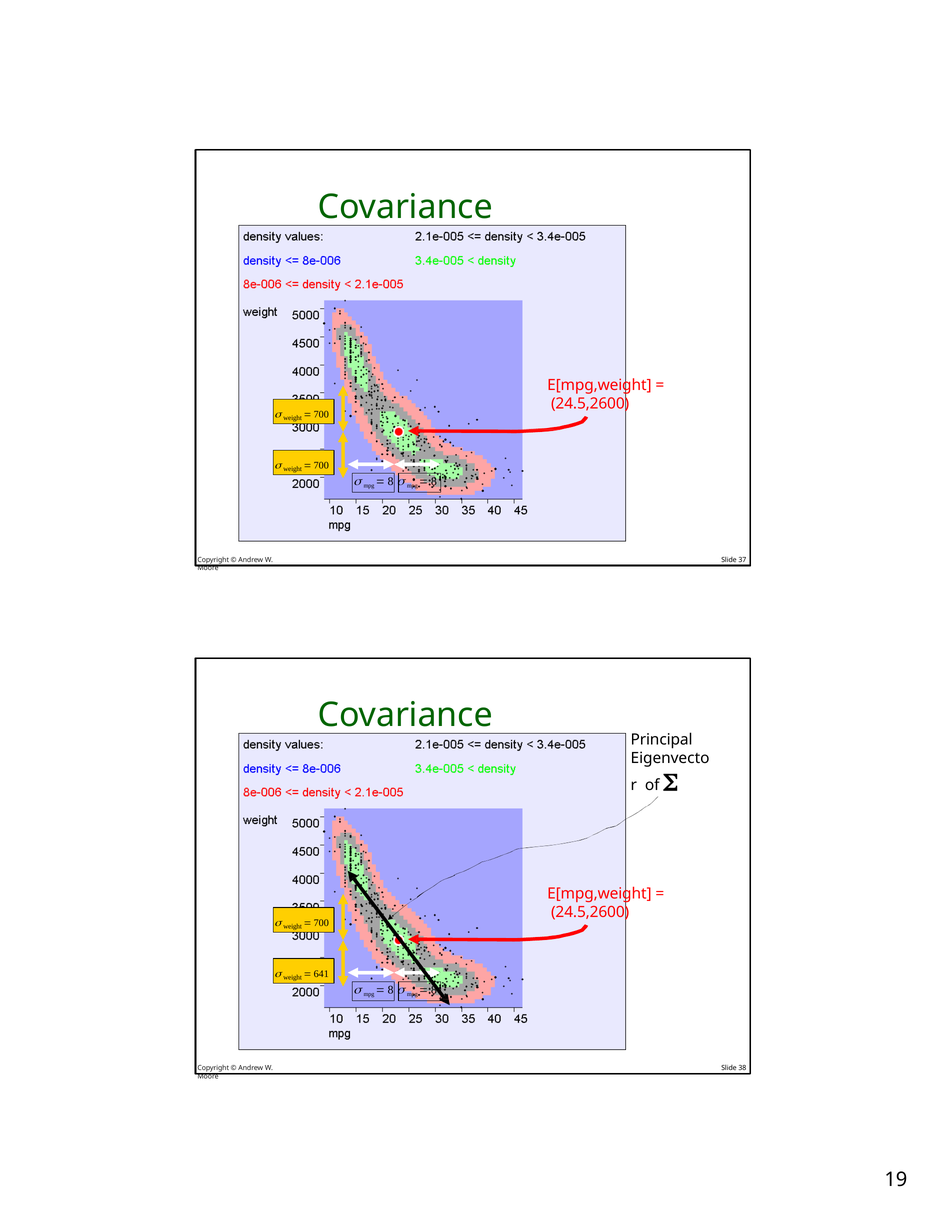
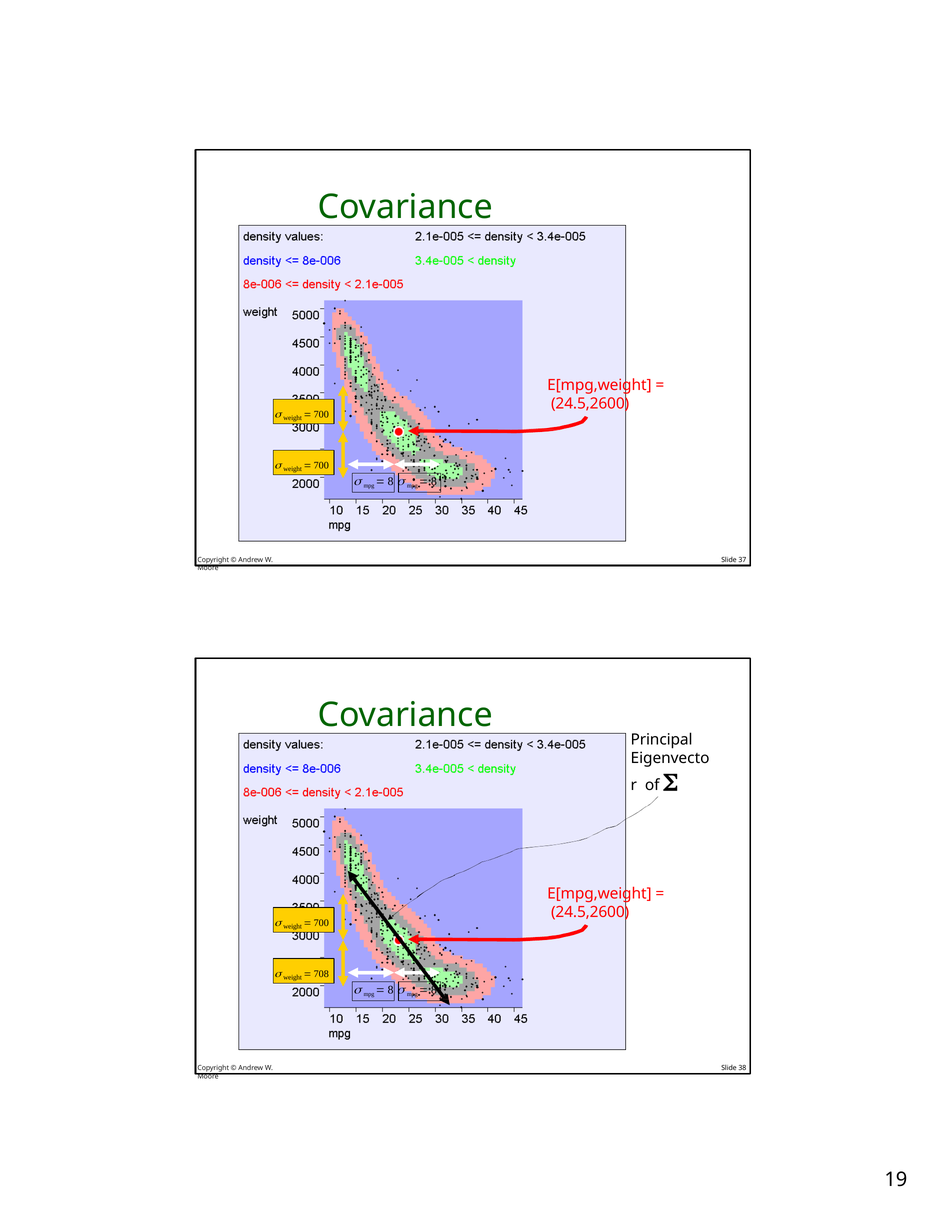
641: 641 -> 708
